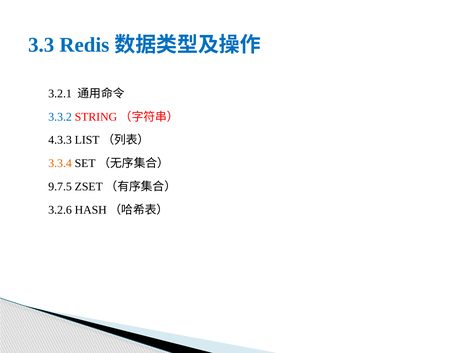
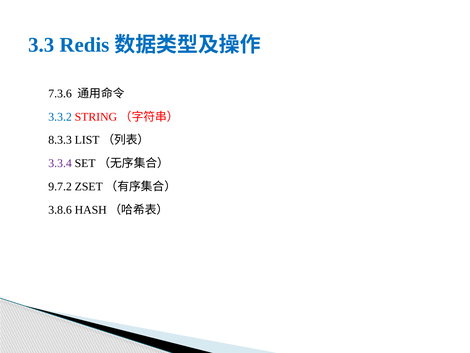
3.2.1: 3.2.1 -> 7.3.6
4.3.3: 4.3.3 -> 8.3.3
3.3.4 colour: orange -> purple
9.7.5: 9.7.5 -> 9.7.2
3.2.6: 3.2.6 -> 3.8.6
